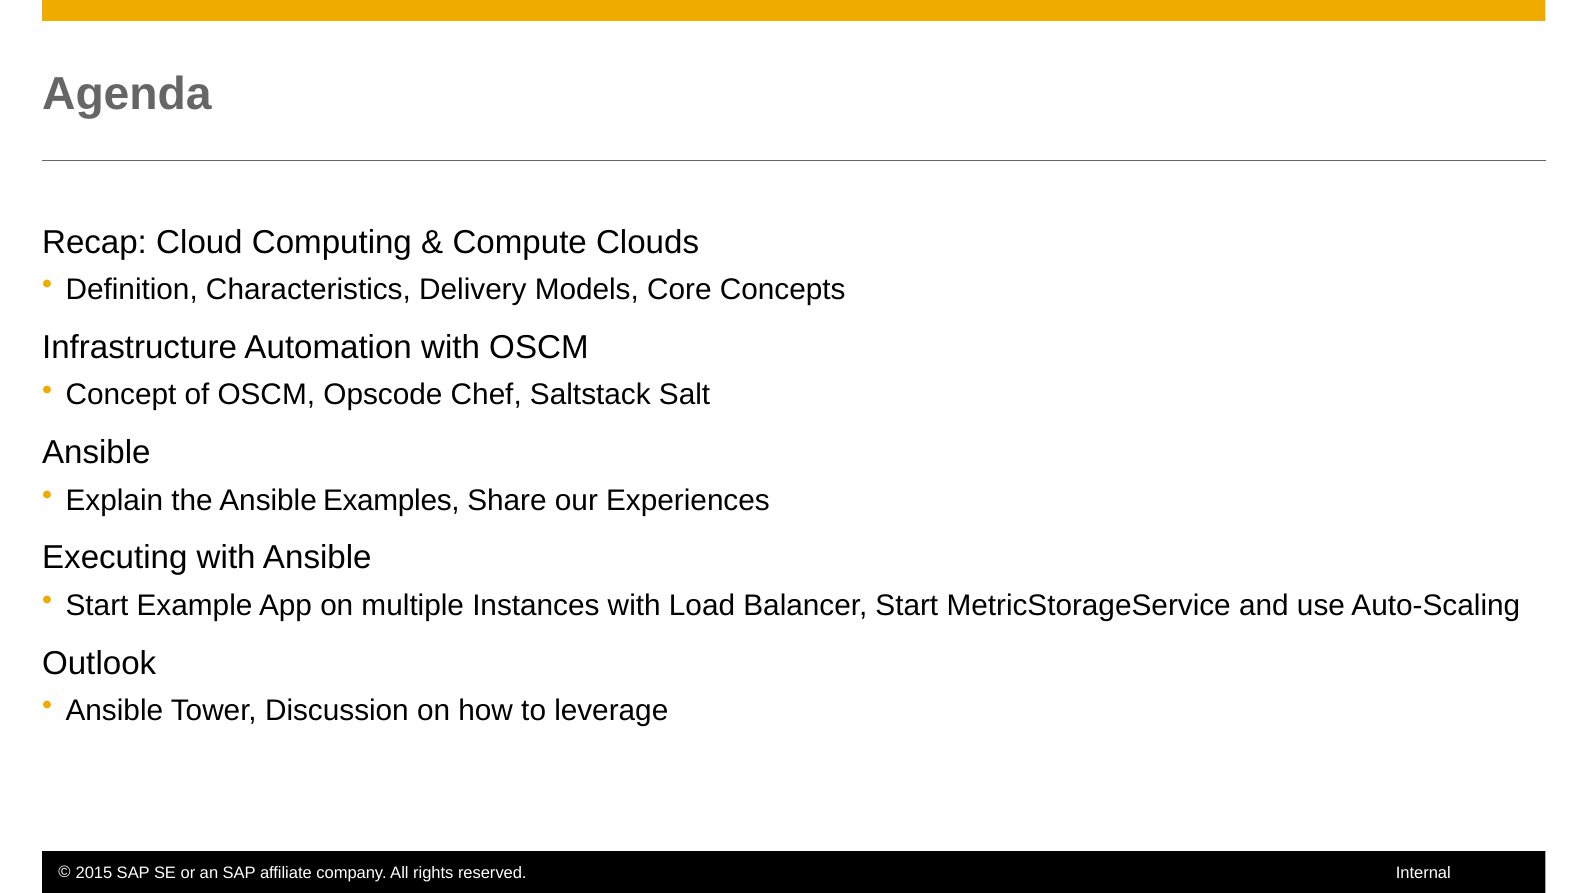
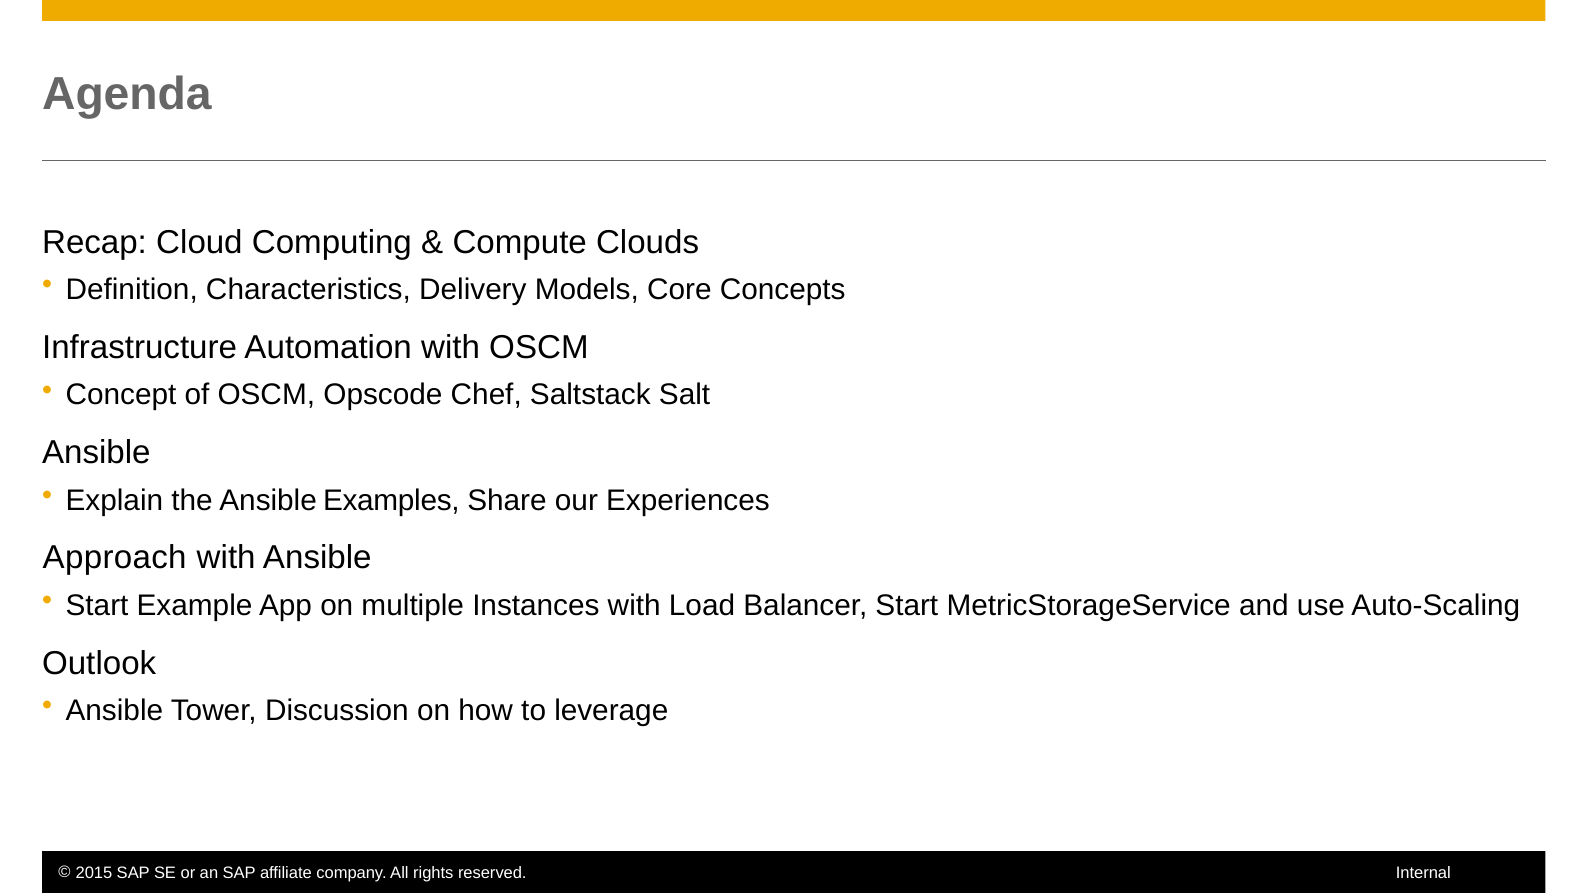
Executing: Executing -> Approach
